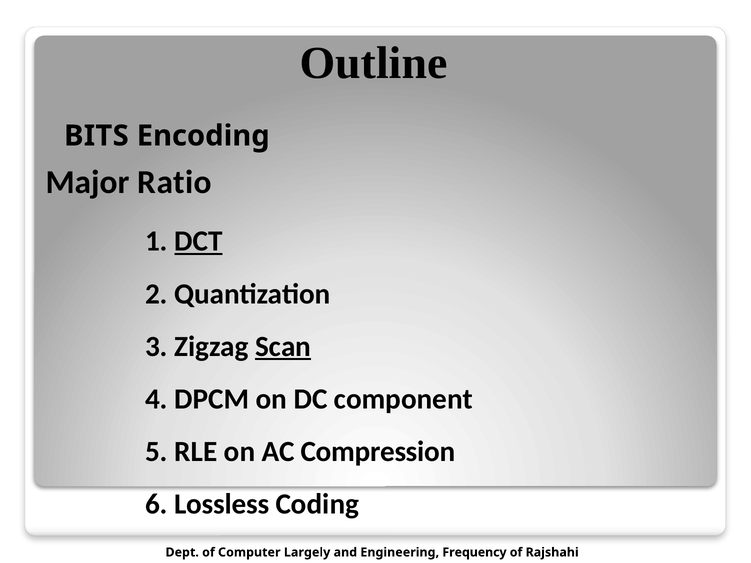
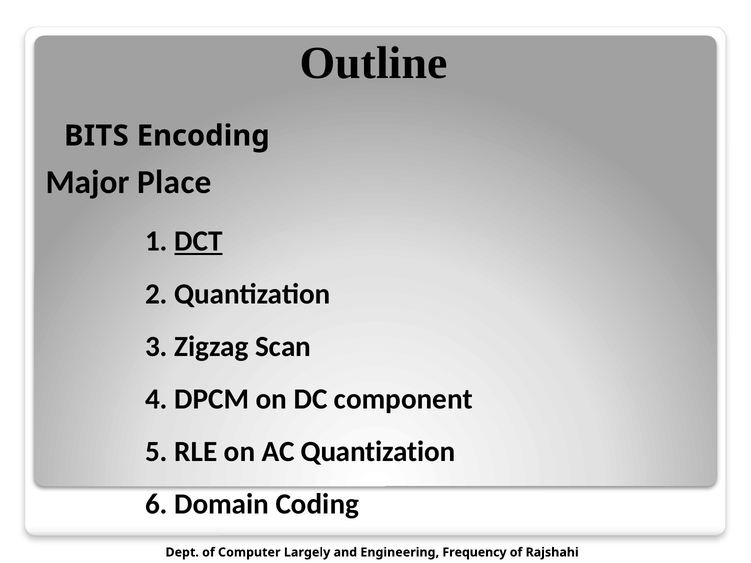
Ratio: Ratio -> Place
Scan underline: present -> none
AC Compression: Compression -> Quantization
Lossless: Lossless -> Domain
